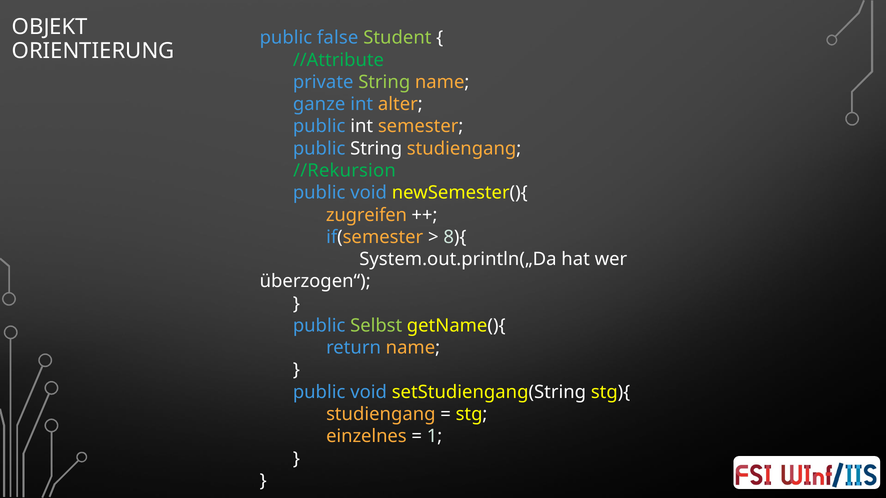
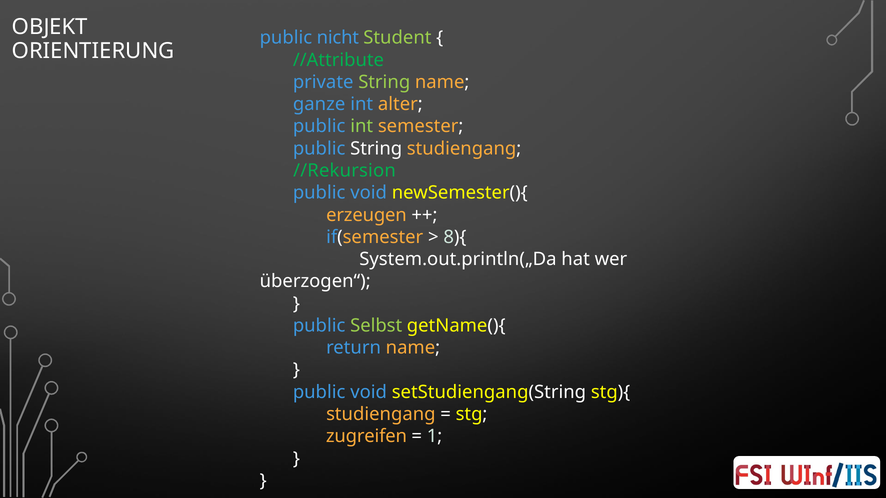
false: false -> nicht
int at (362, 126) colour: white -> light green
zugreifen: zugreifen -> erzeugen
einzelnes: einzelnes -> zugreifen
